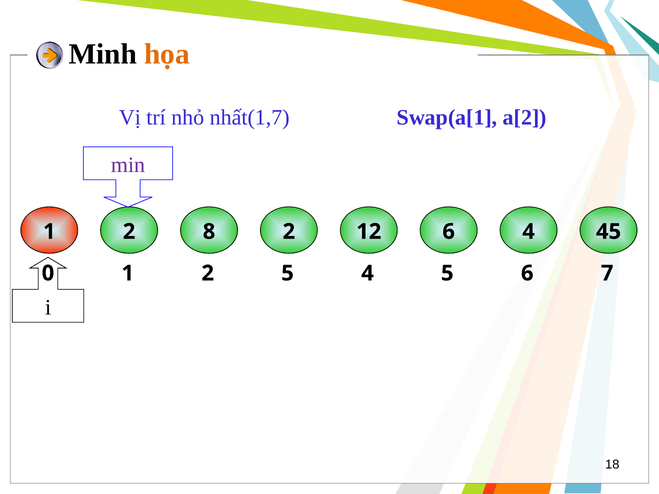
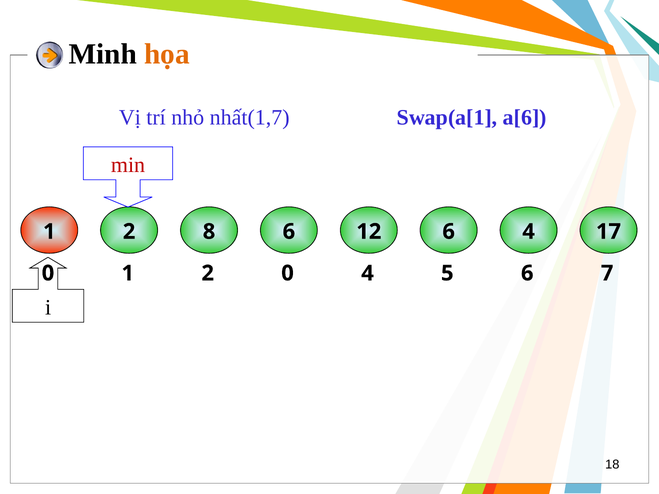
a[2: a[2 -> a[6
min colour: purple -> red
8 2: 2 -> 6
45: 45 -> 17
2 5: 5 -> 0
